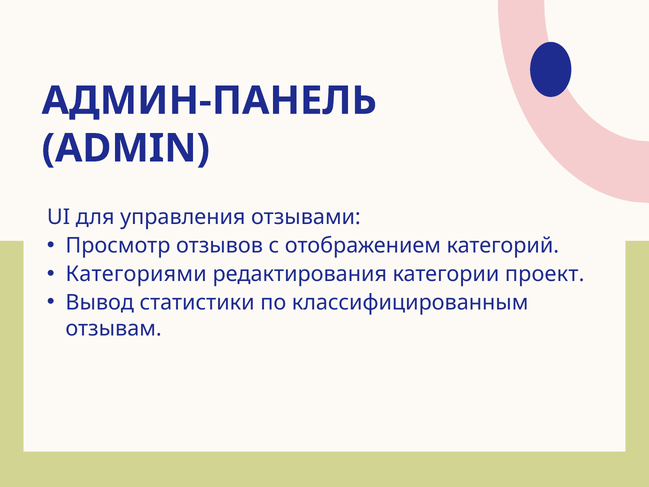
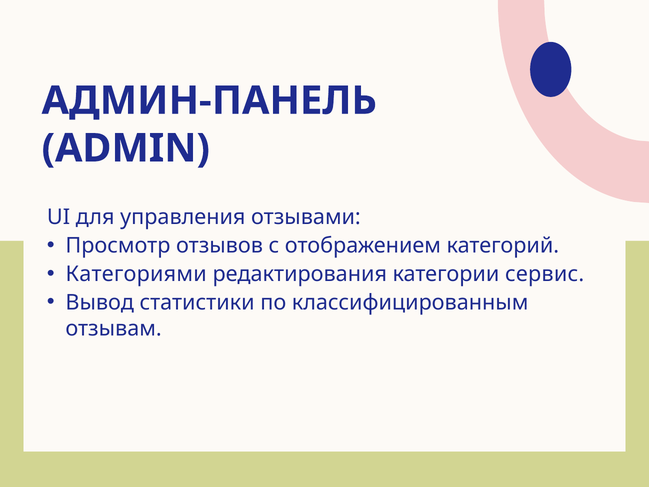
проект: проект -> сервис
